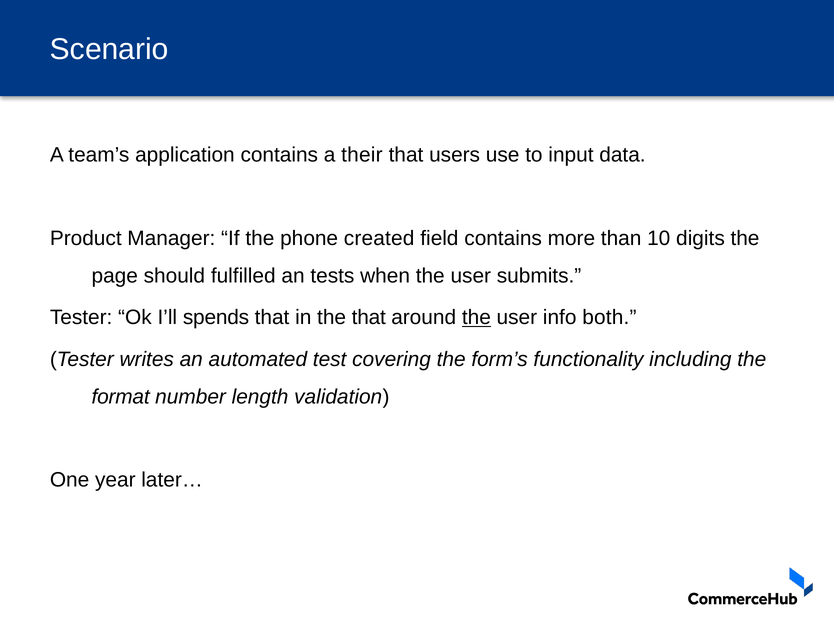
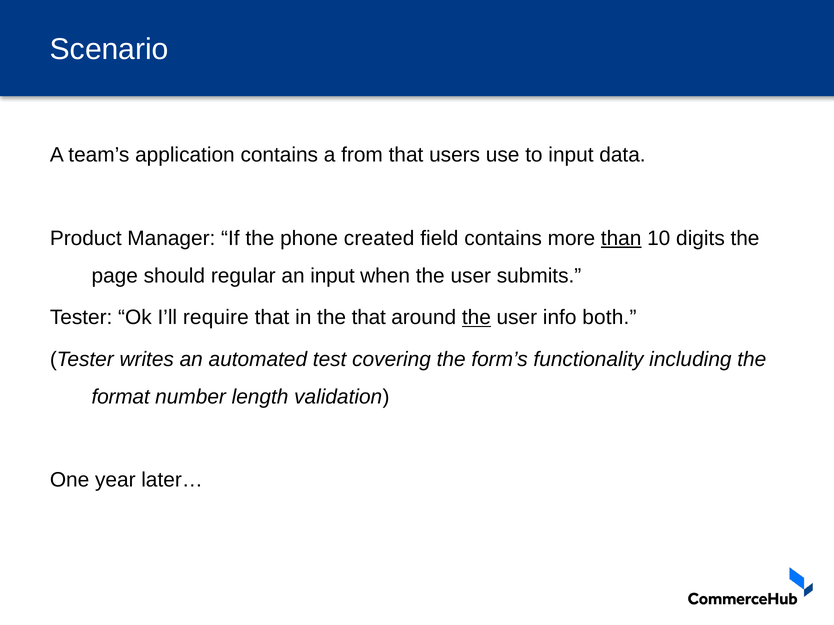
their: their -> from
than underline: none -> present
fulfilled: fulfilled -> regular
an tests: tests -> input
spends: spends -> require
